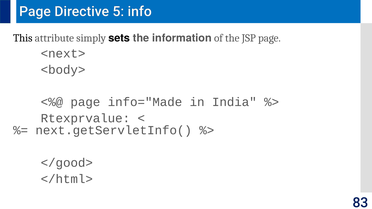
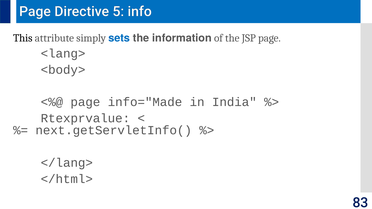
sets colour: black -> blue
<next>: <next> -> <lang>
</good>: </good> -> </lang>
